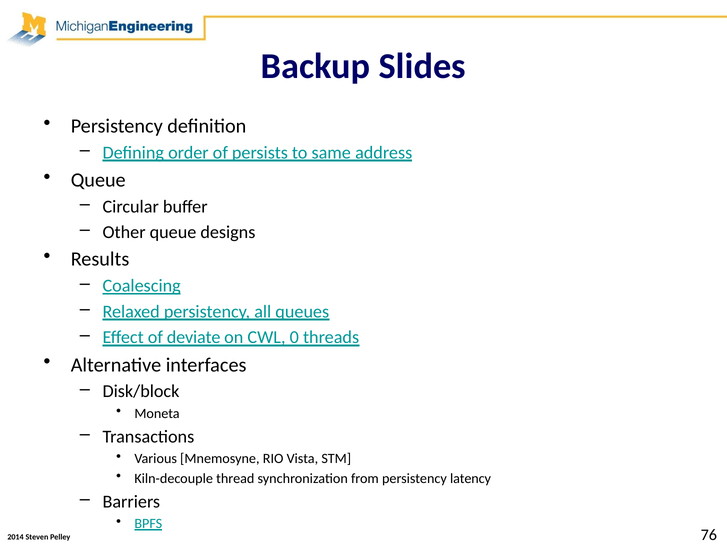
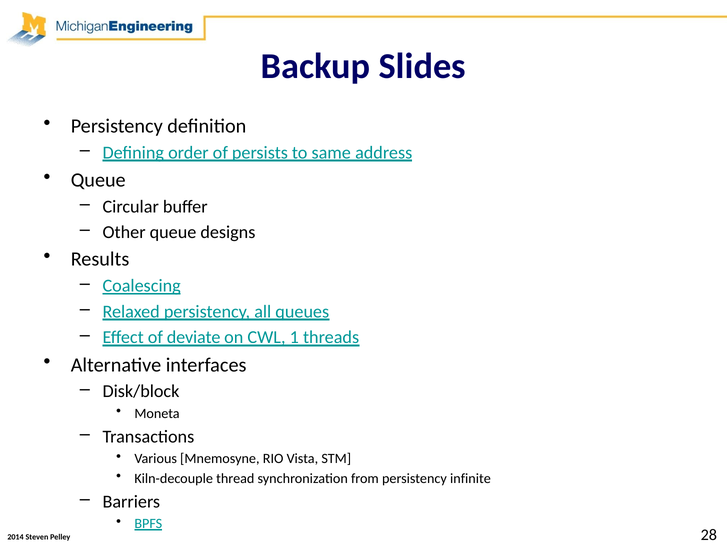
0: 0 -> 1
latency: latency -> infinite
76: 76 -> 28
